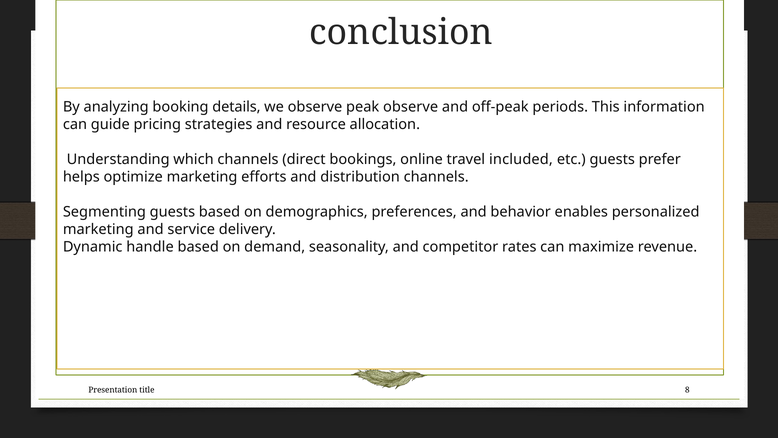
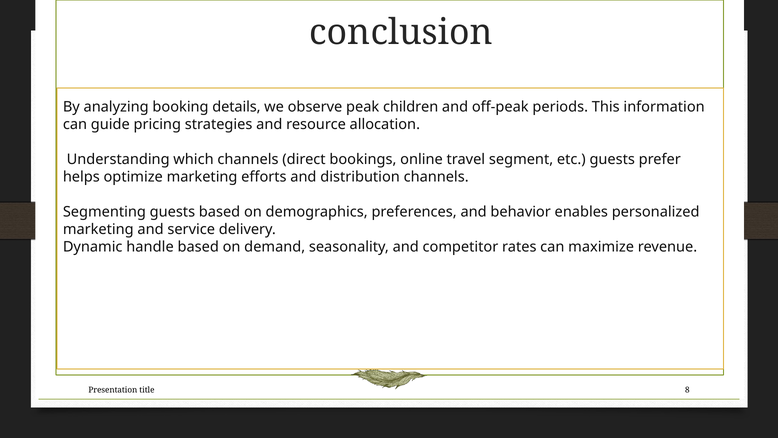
peak observe: observe -> children
included: included -> segment
